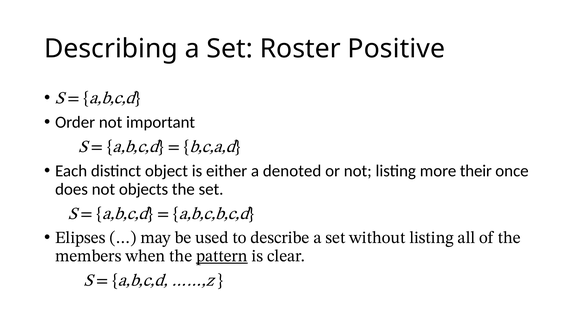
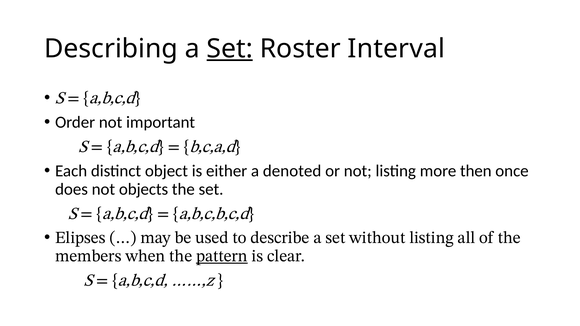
Set at (230, 49) underline: none -> present
Positive: Positive -> Interval
their: their -> then
